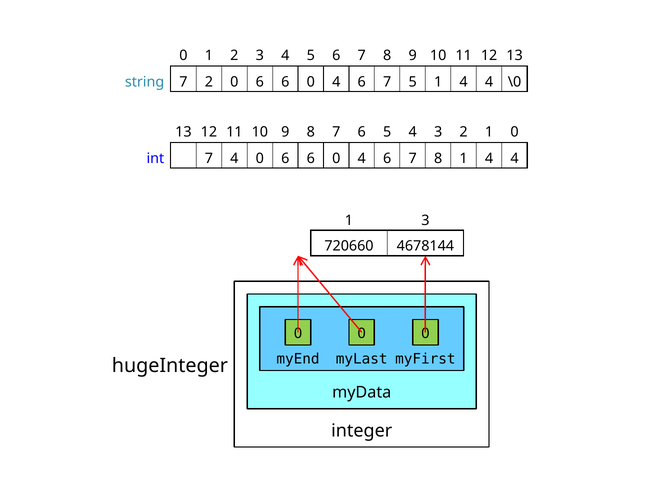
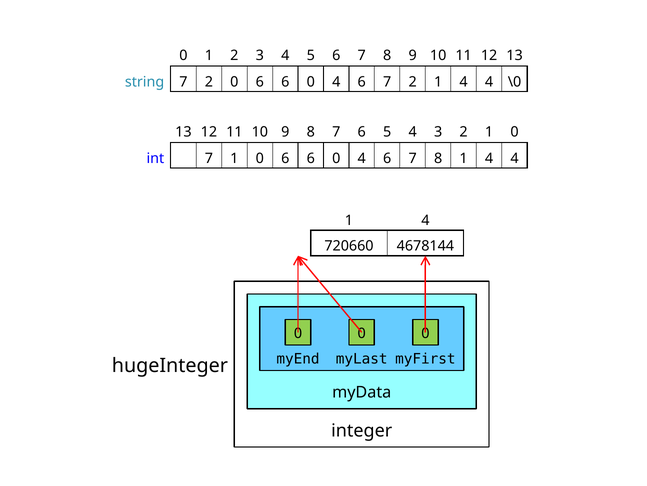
6 7 5: 5 -> 2
7 4: 4 -> 1
3 at (425, 220): 3 -> 4
